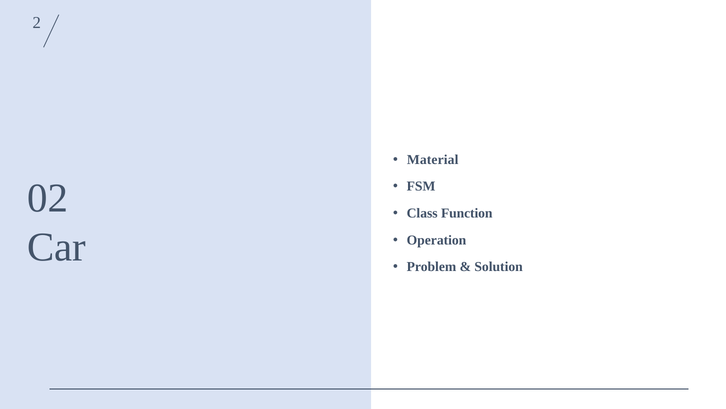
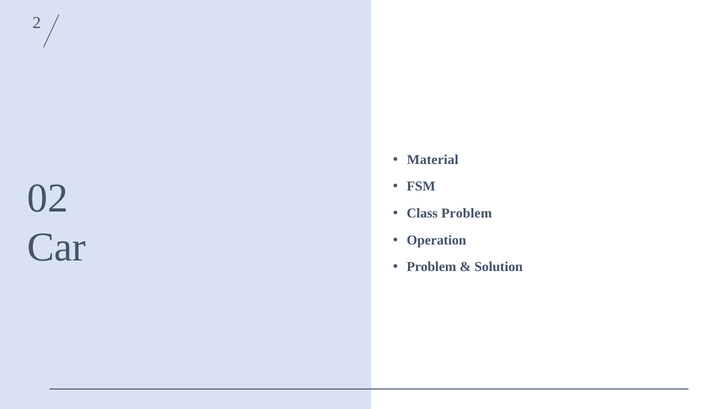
Class Function: Function -> Problem
